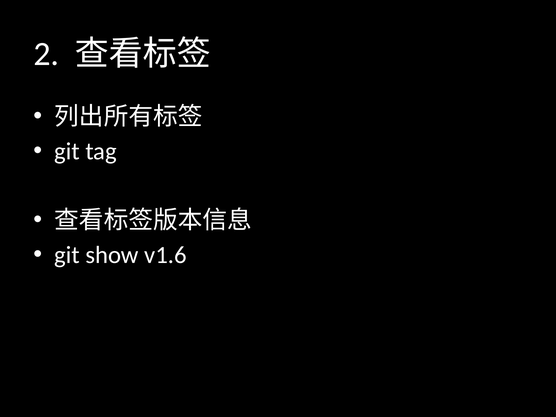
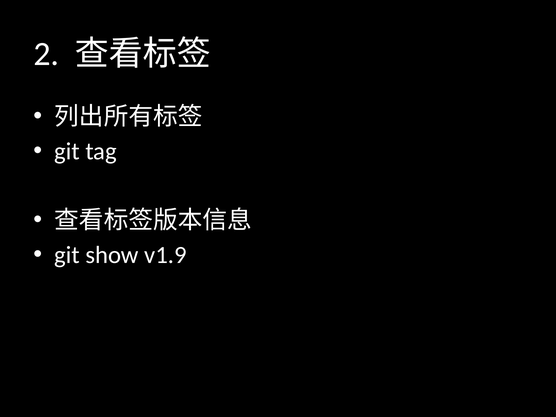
v1.6: v1.6 -> v1.9
